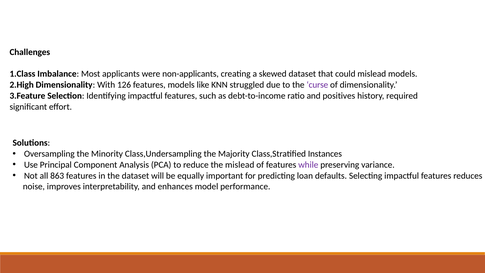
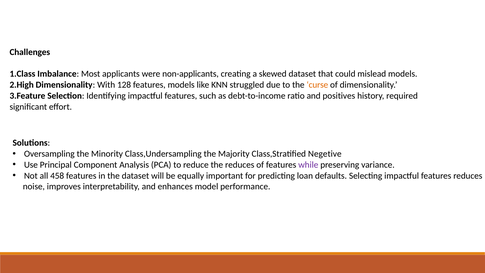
126: 126 -> 128
curse colour: purple -> orange
Instances: Instances -> Negetive
the mislead: mislead -> reduces
863: 863 -> 458
